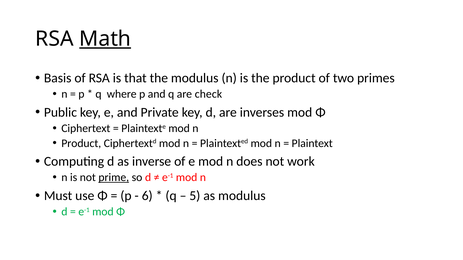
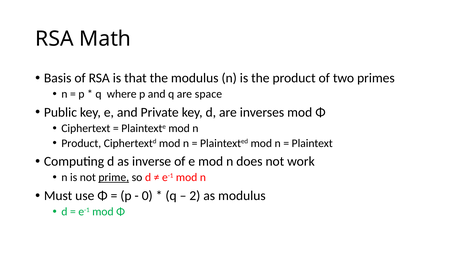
Math underline: present -> none
check: check -> space
6: 6 -> 0
5: 5 -> 2
